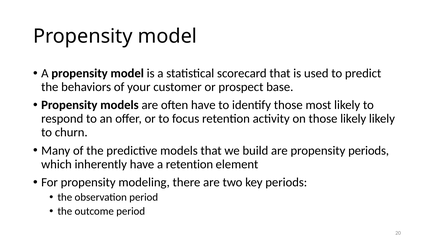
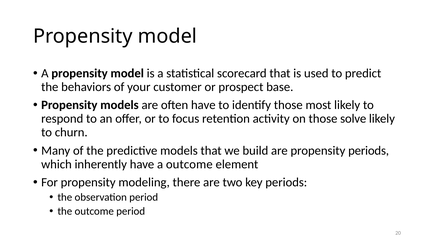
those likely: likely -> solve
a retention: retention -> outcome
